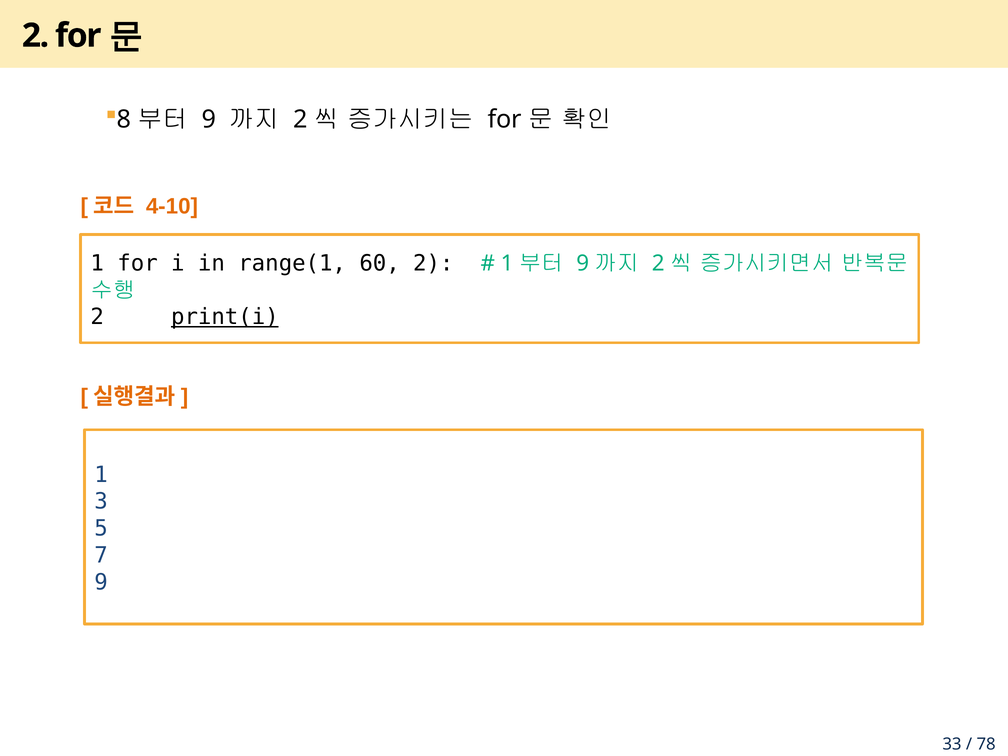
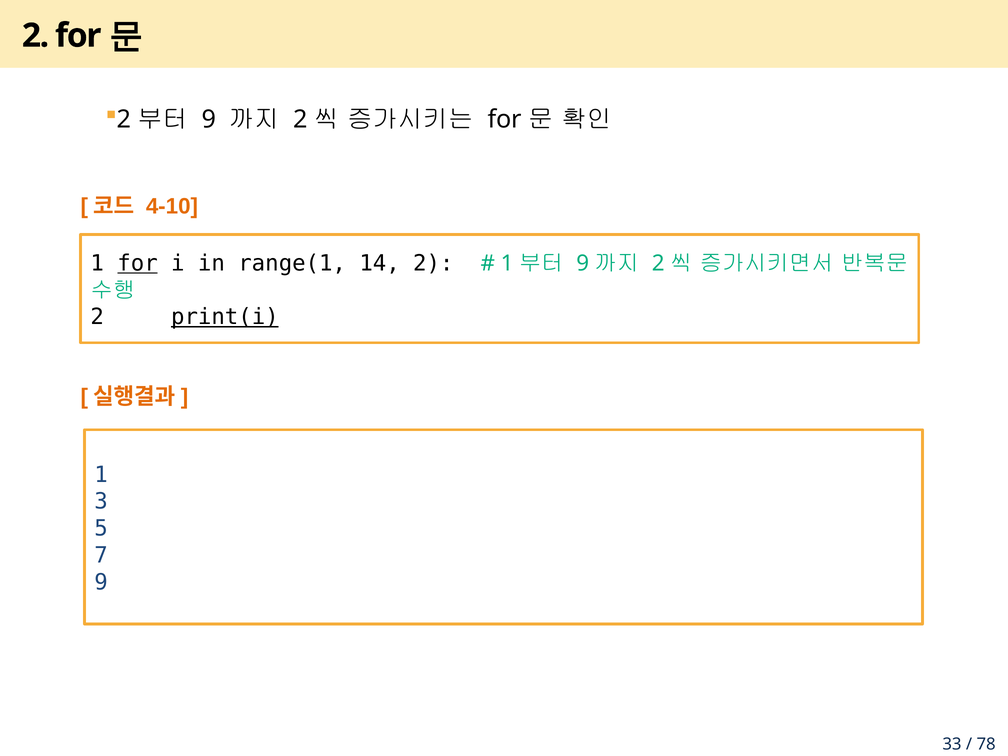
8 at (124, 120): 8 -> 2
for at (138, 263) underline: none -> present
60: 60 -> 14
